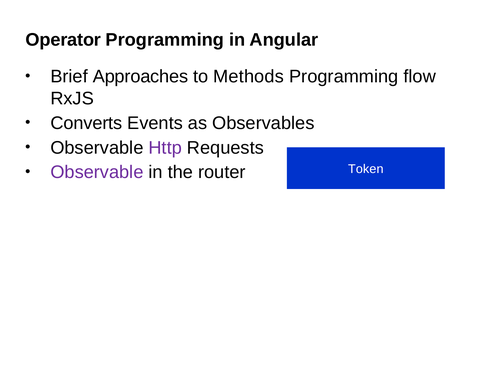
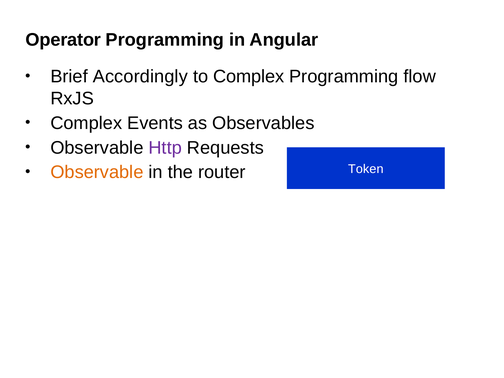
Approaches: Approaches -> Accordingly
to Methods: Methods -> Complex
Converts at (86, 123): Converts -> Complex
Observable at (97, 172) colour: purple -> orange
